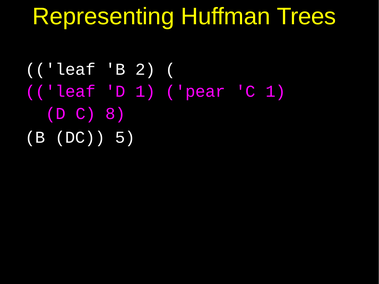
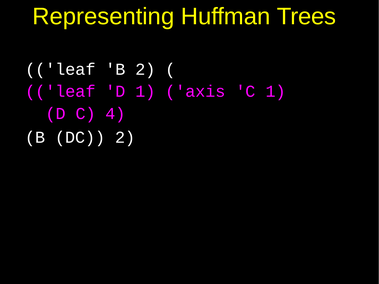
pear: pear -> axis
8: 8 -> 4
DC 5: 5 -> 2
